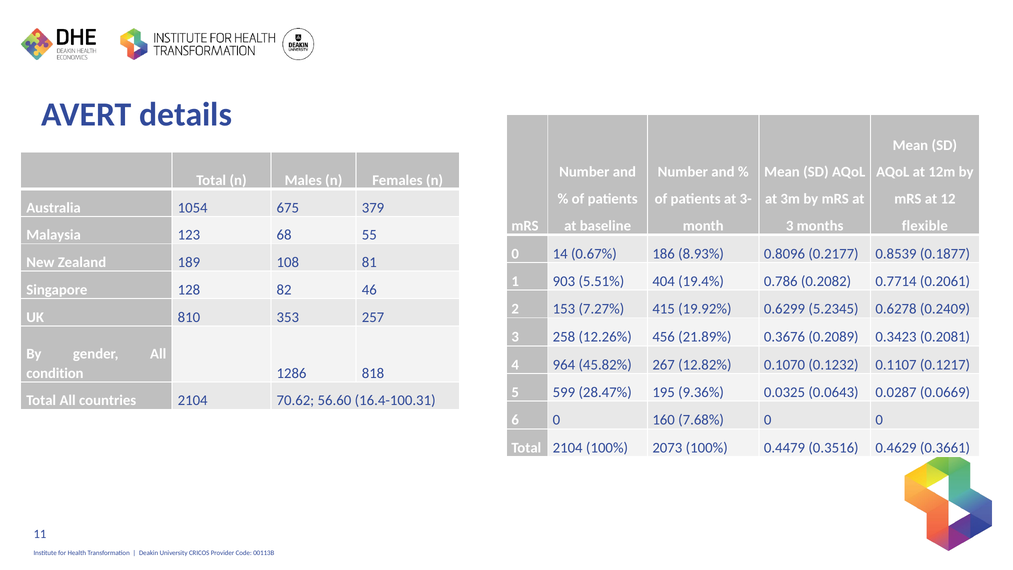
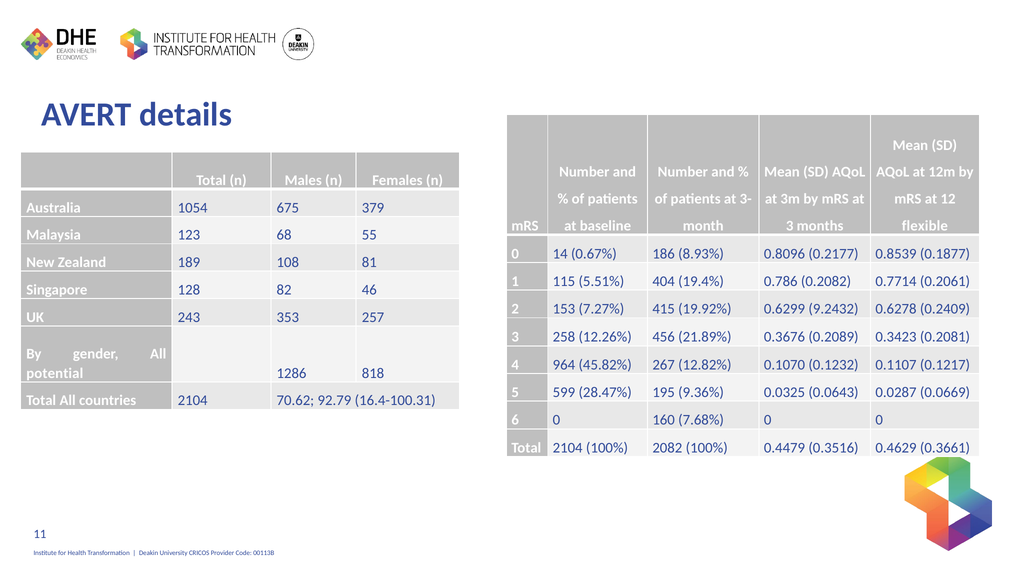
903: 903 -> 115
5.2345: 5.2345 -> 9.2432
810: 810 -> 243
condition: condition -> potential
56.60: 56.60 -> 92.79
2073: 2073 -> 2082
